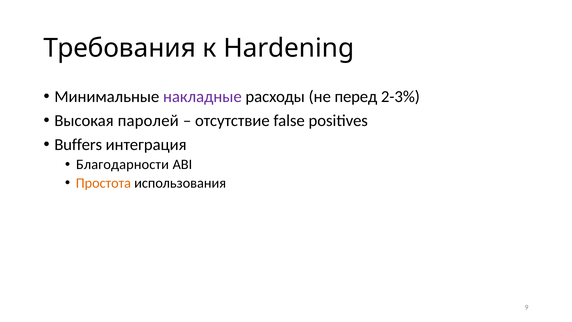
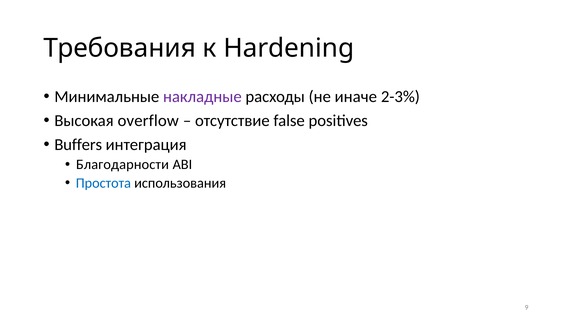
перед: перед -> иначе
паролей: паролей -> overflow
Простота colour: orange -> blue
